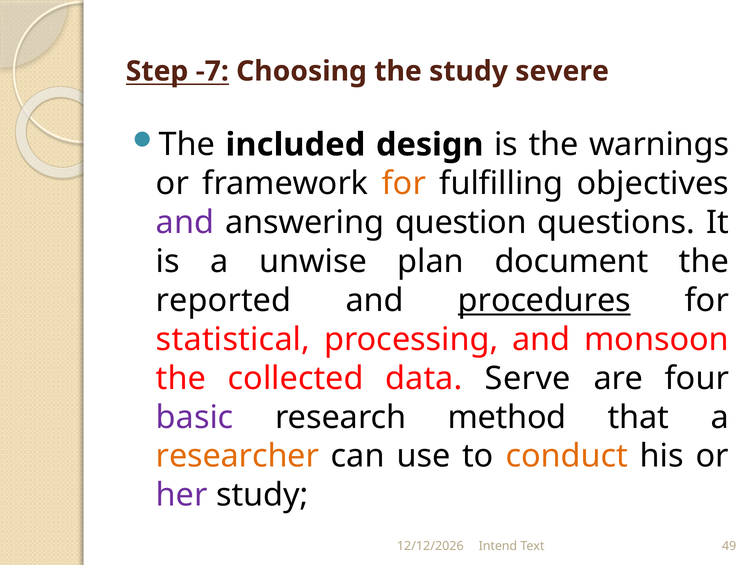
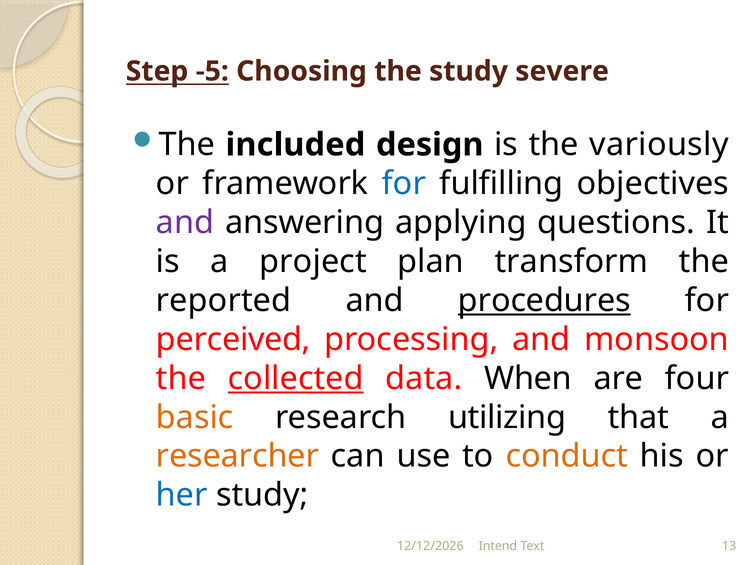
-7: -7 -> -5
warnings: warnings -> variously
for at (404, 184) colour: orange -> blue
question: question -> applying
unwise: unwise -> project
document: document -> transform
statistical: statistical -> perceived
collected underline: none -> present
Serve: Serve -> When
basic colour: purple -> orange
method: method -> utilizing
her colour: purple -> blue
49: 49 -> 13
